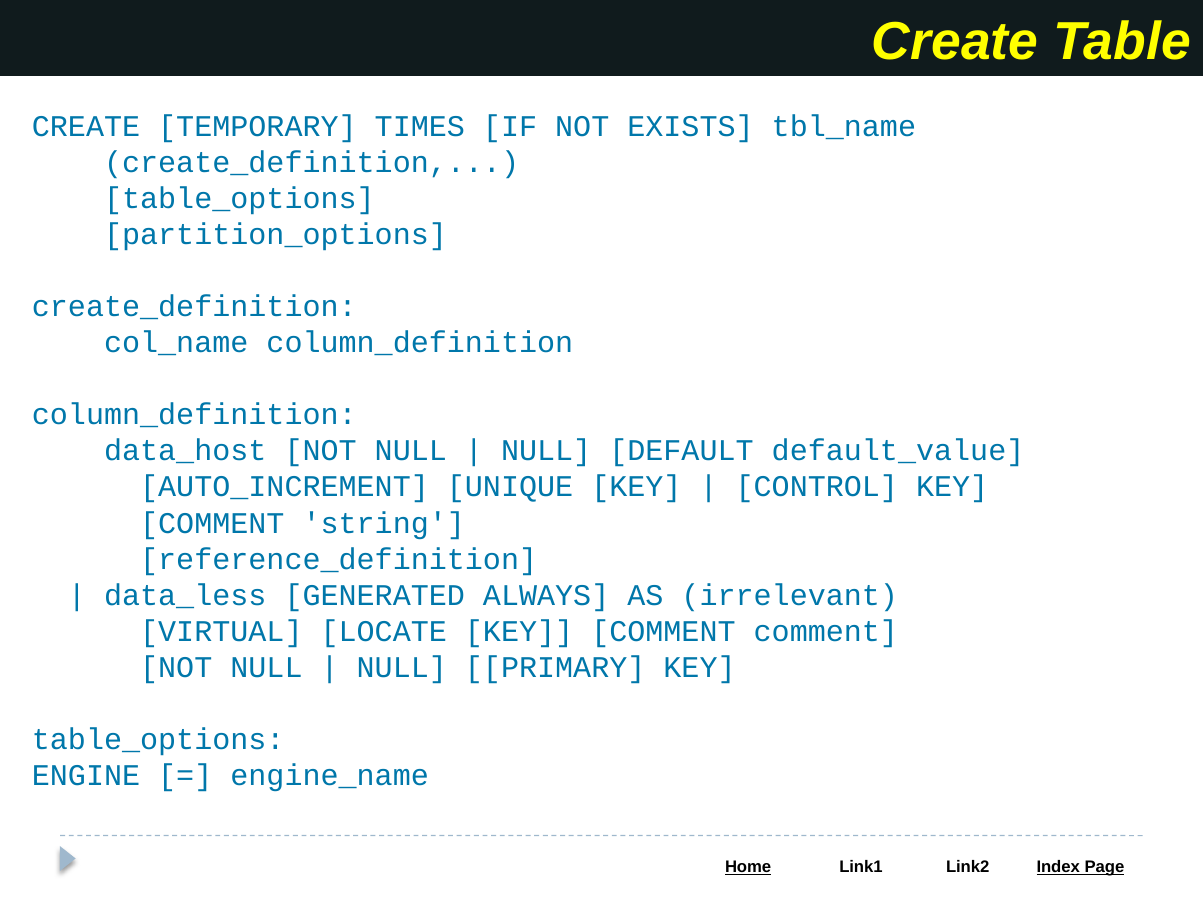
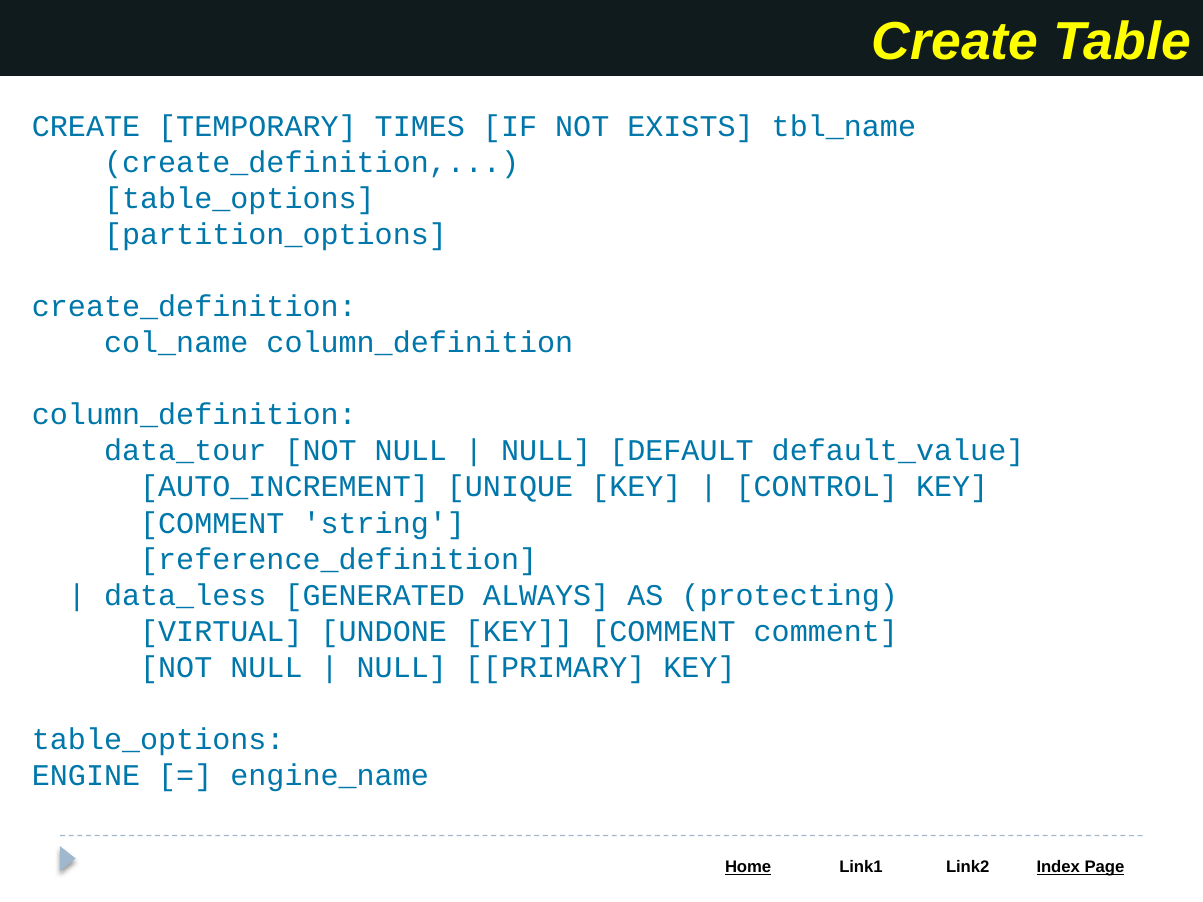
data_host: data_host -> data_tour
irrelevant: irrelevant -> protecting
LOCATE: LOCATE -> UNDONE
